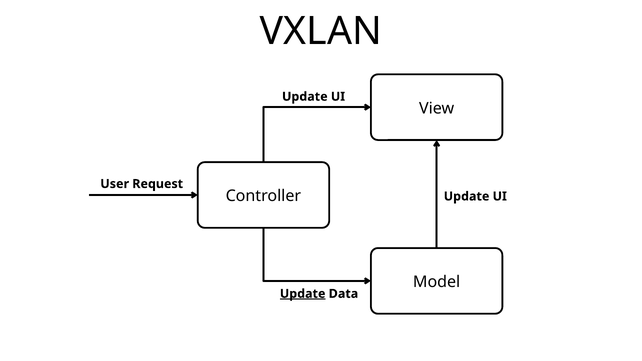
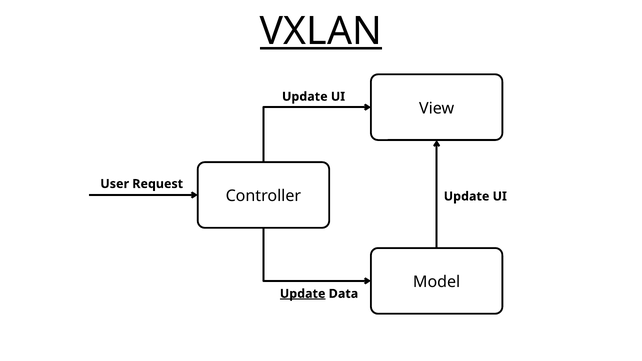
VXLAN underline: none -> present
